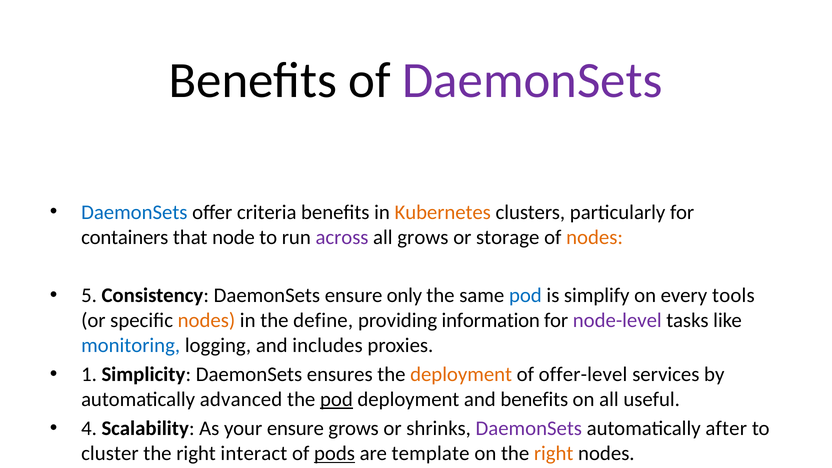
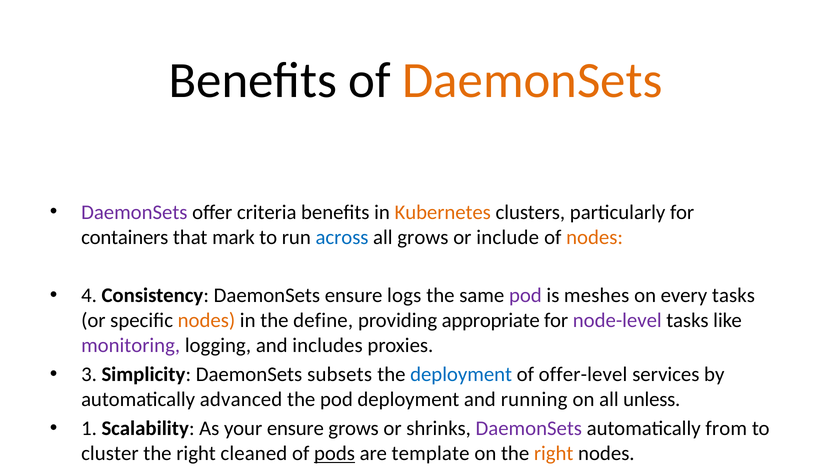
DaemonSets at (532, 81) colour: purple -> orange
DaemonSets at (134, 212) colour: blue -> purple
node: node -> mark
across colour: purple -> blue
storage: storage -> include
5 at (89, 295): 5 -> 4
only: only -> logs
pod at (525, 295) colour: blue -> purple
simplify: simplify -> meshes
every tools: tools -> tasks
information: information -> appropriate
monitoring colour: blue -> purple
1: 1 -> 3
ensures: ensures -> subsets
deployment at (461, 374) colour: orange -> blue
pod at (336, 399) underline: present -> none
and benefits: benefits -> running
useful: useful -> unless
4 at (89, 429): 4 -> 1
automatically after: after -> from
interact: interact -> cleaned
